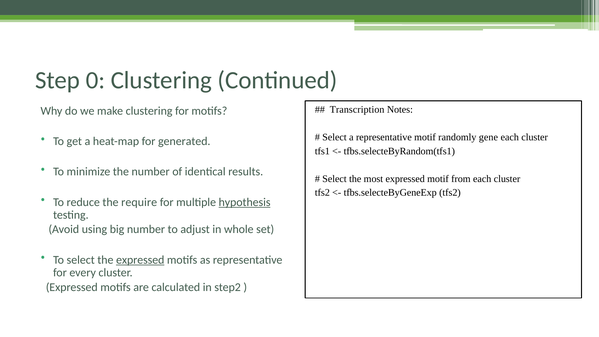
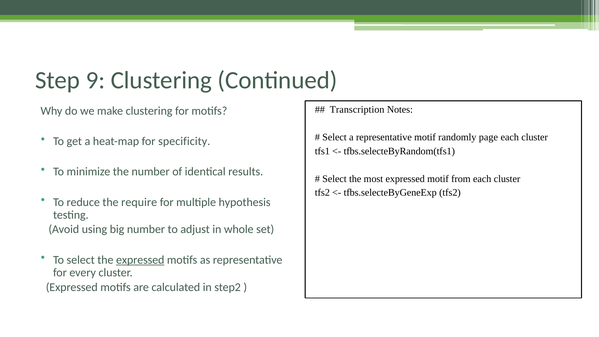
0: 0 -> 9
gene: gene -> page
generated: generated -> specificity
hypothesis underline: present -> none
